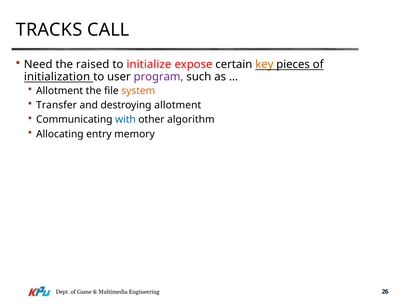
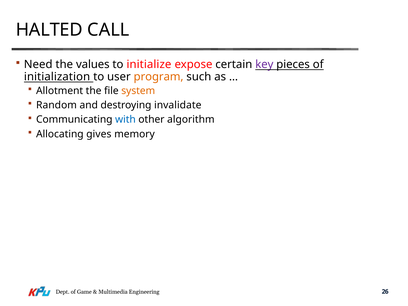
TRACKS: TRACKS -> HALTED
raised: raised -> values
key colour: orange -> purple
program colour: purple -> orange
Transfer: Transfer -> Random
destroying allotment: allotment -> invalidate
entry: entry -> gives
